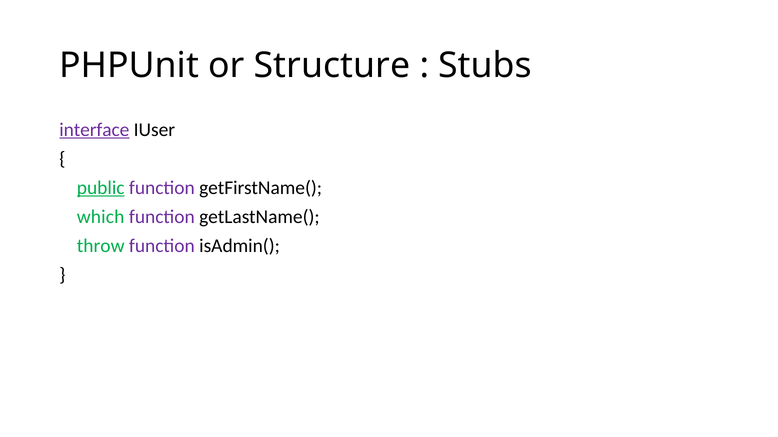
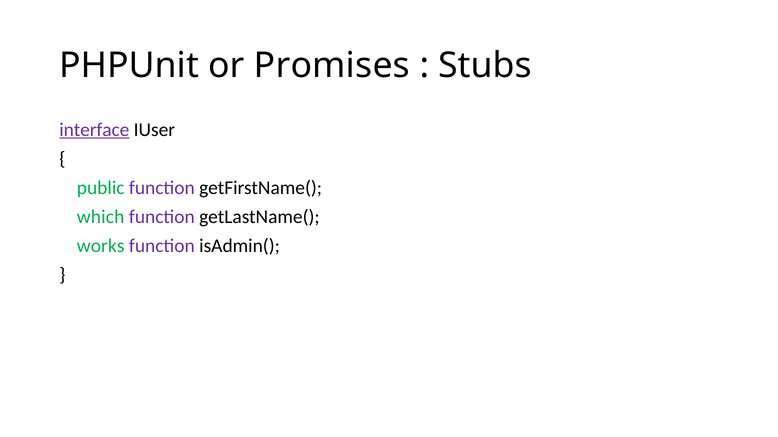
Structure: Structure -> Promises
public underline: present -> none
throw: throw -> works
